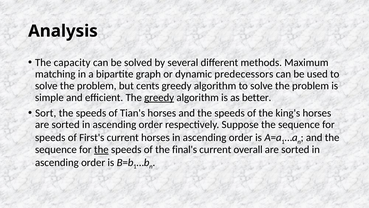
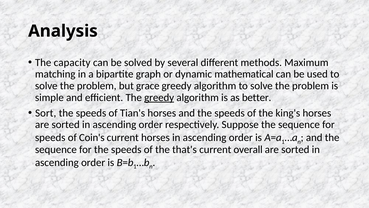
predecessors: predecessors -> mathematical
cents: cents -> grace
First's: First's -> Coin's
the at (101, 149) underline: present -> none
final's: final's -> that's
